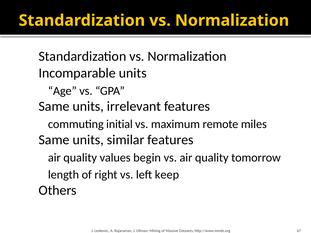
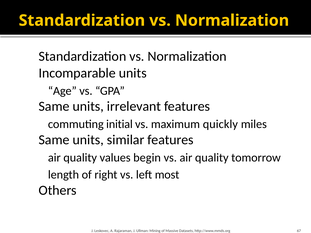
remote: remote -> quickly
keep: keep -> most
